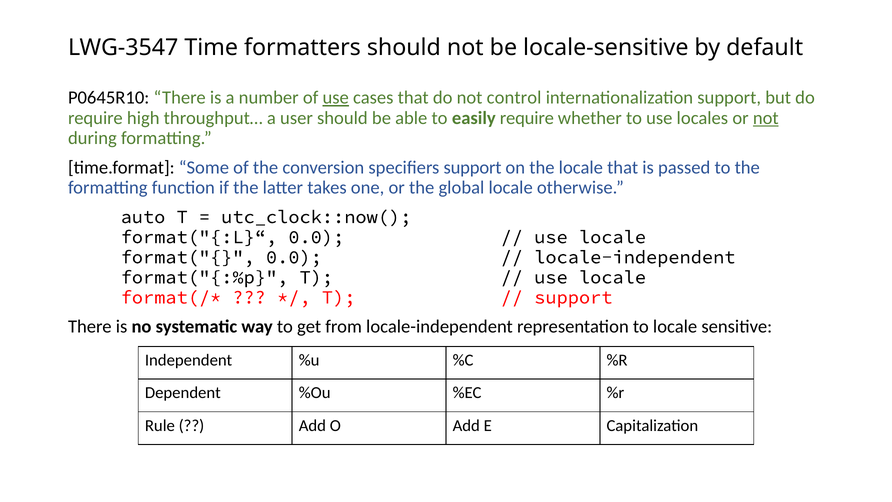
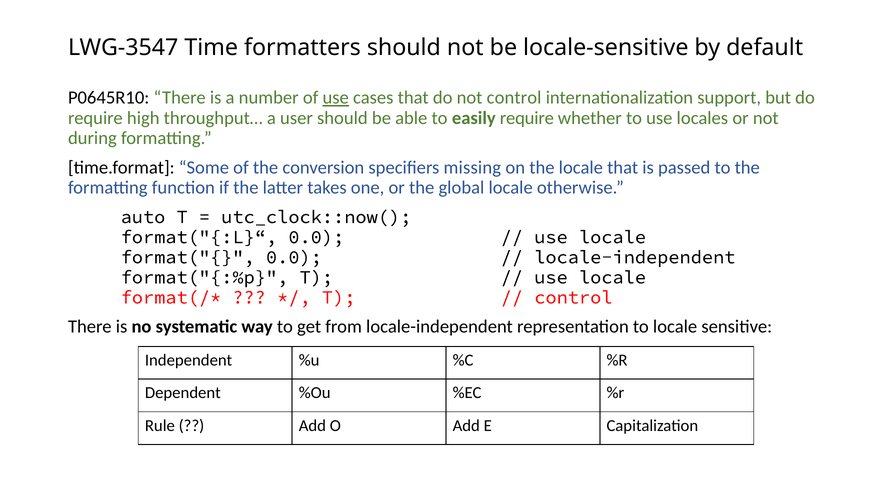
not at (766, 118) underline: present -> none
specifiers support: support -> missing
support at (573, 297): support -> control
